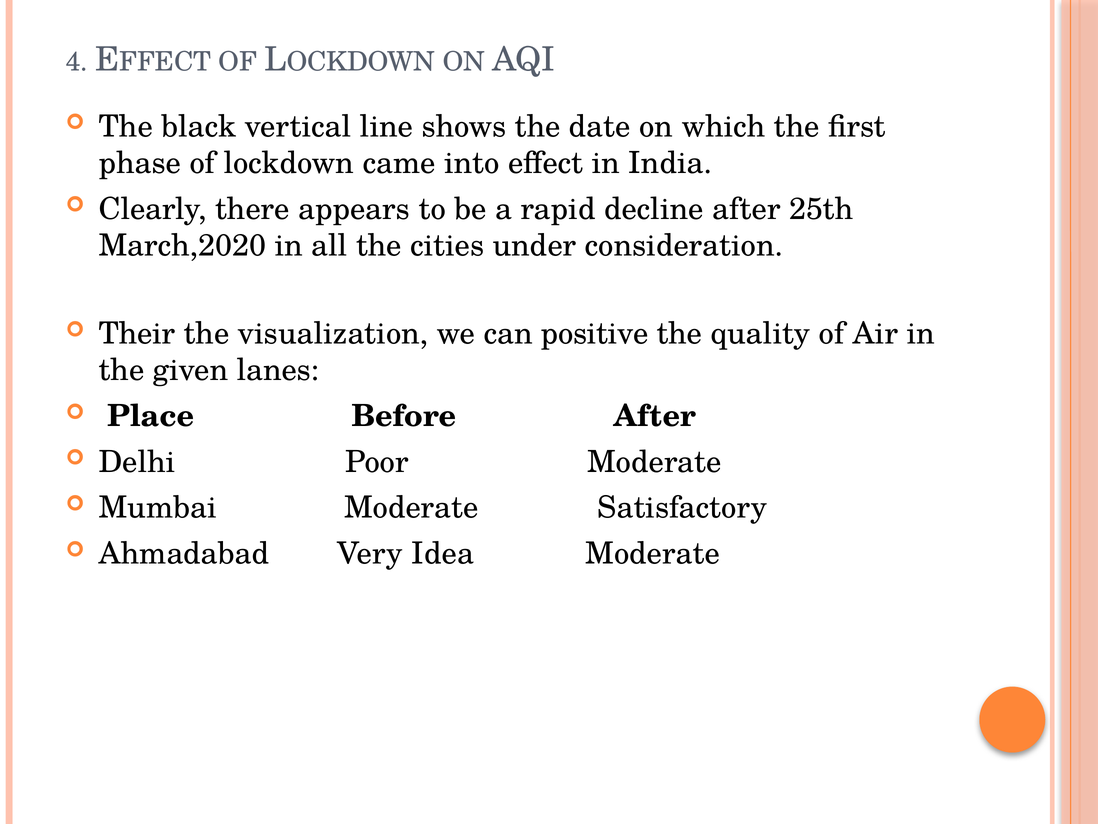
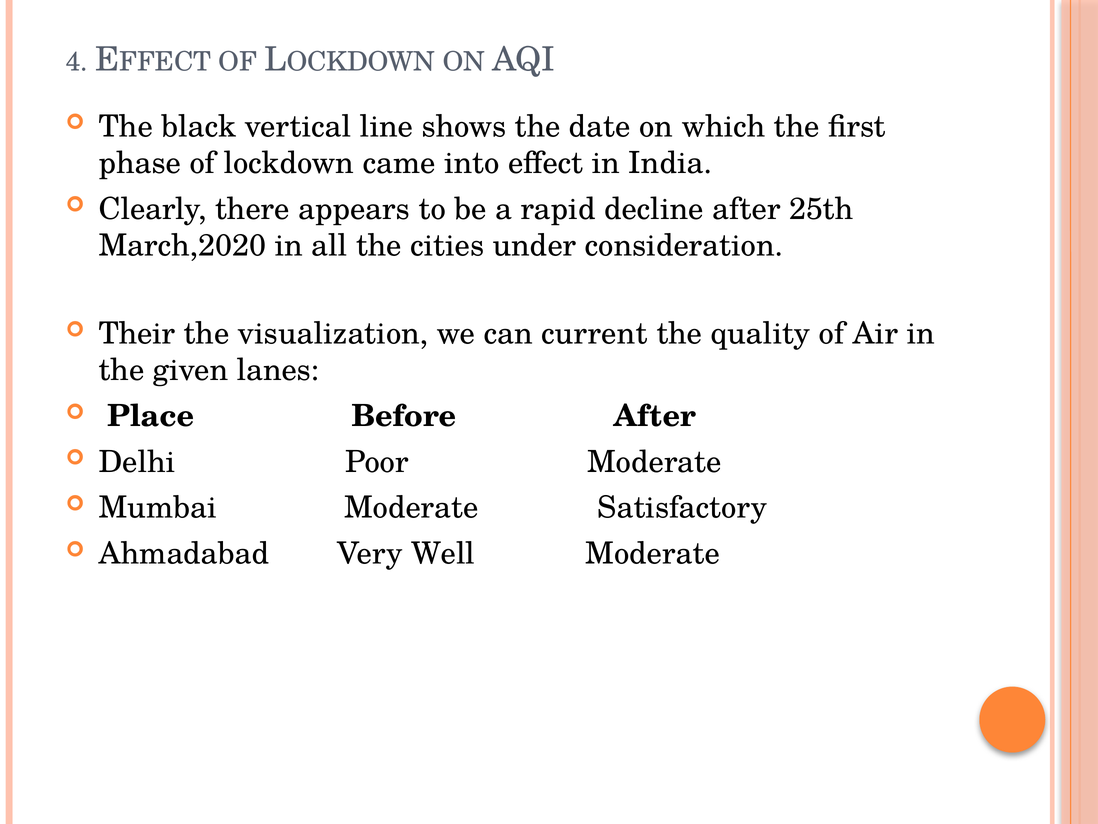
positive: positive -> current
Idea: Idea -> Well
